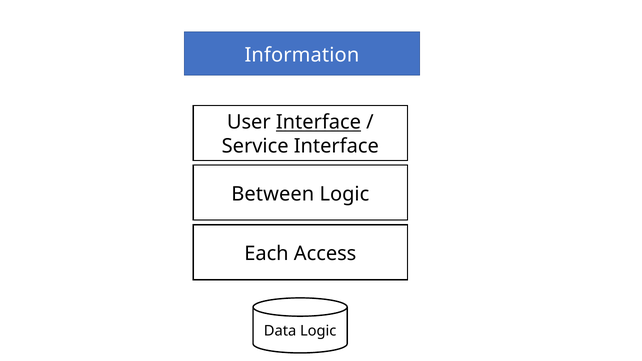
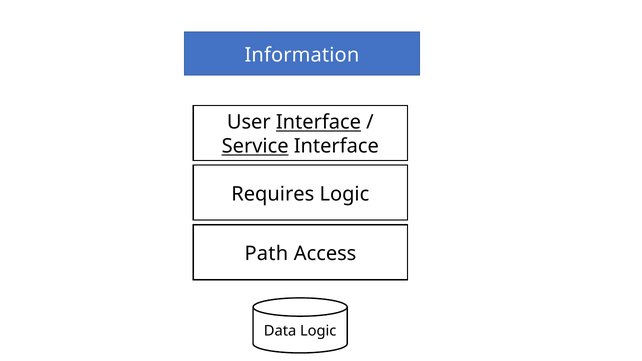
Service underline: none -> present
Between: Between -> Requires
Each: Each -> Path
